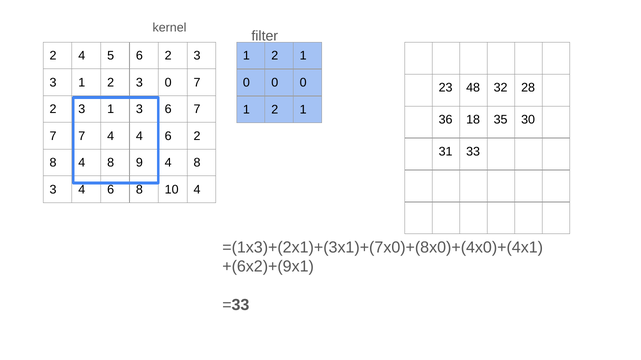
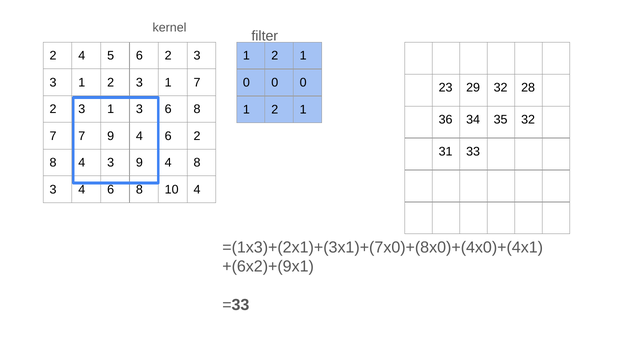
1 2 3 0: 0 -> 1
48: 48 -> 29
3 6 7: 7 -> 8
18: 18 -> 34
35 30: 30 -> 32
7 4: 4 -> 9
8 4 8: 8 -> 3
